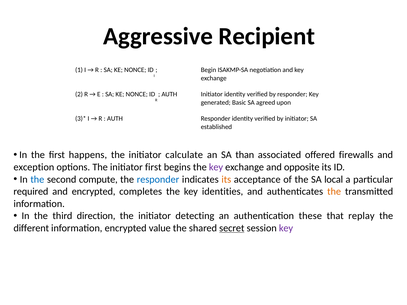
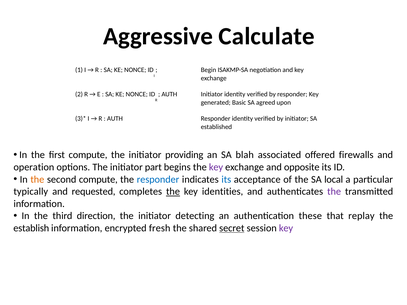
Recipient: Recipient -> Calculate
first happens: happens -> compute
calculate: calculate -> providing
than: than -> blah
exception: exception -> operation
initiator first: first -> part
the at (37, 179) colour: blue -> orange
its at (226, 179) colour: orange -> blue
required: required -> typically
and encrypted: encrypted -> requested
the at (173, 192) underline: none -> present
the at (334, 192) colour: orange -> purple
different: different -> establish
value: value -> fresh
